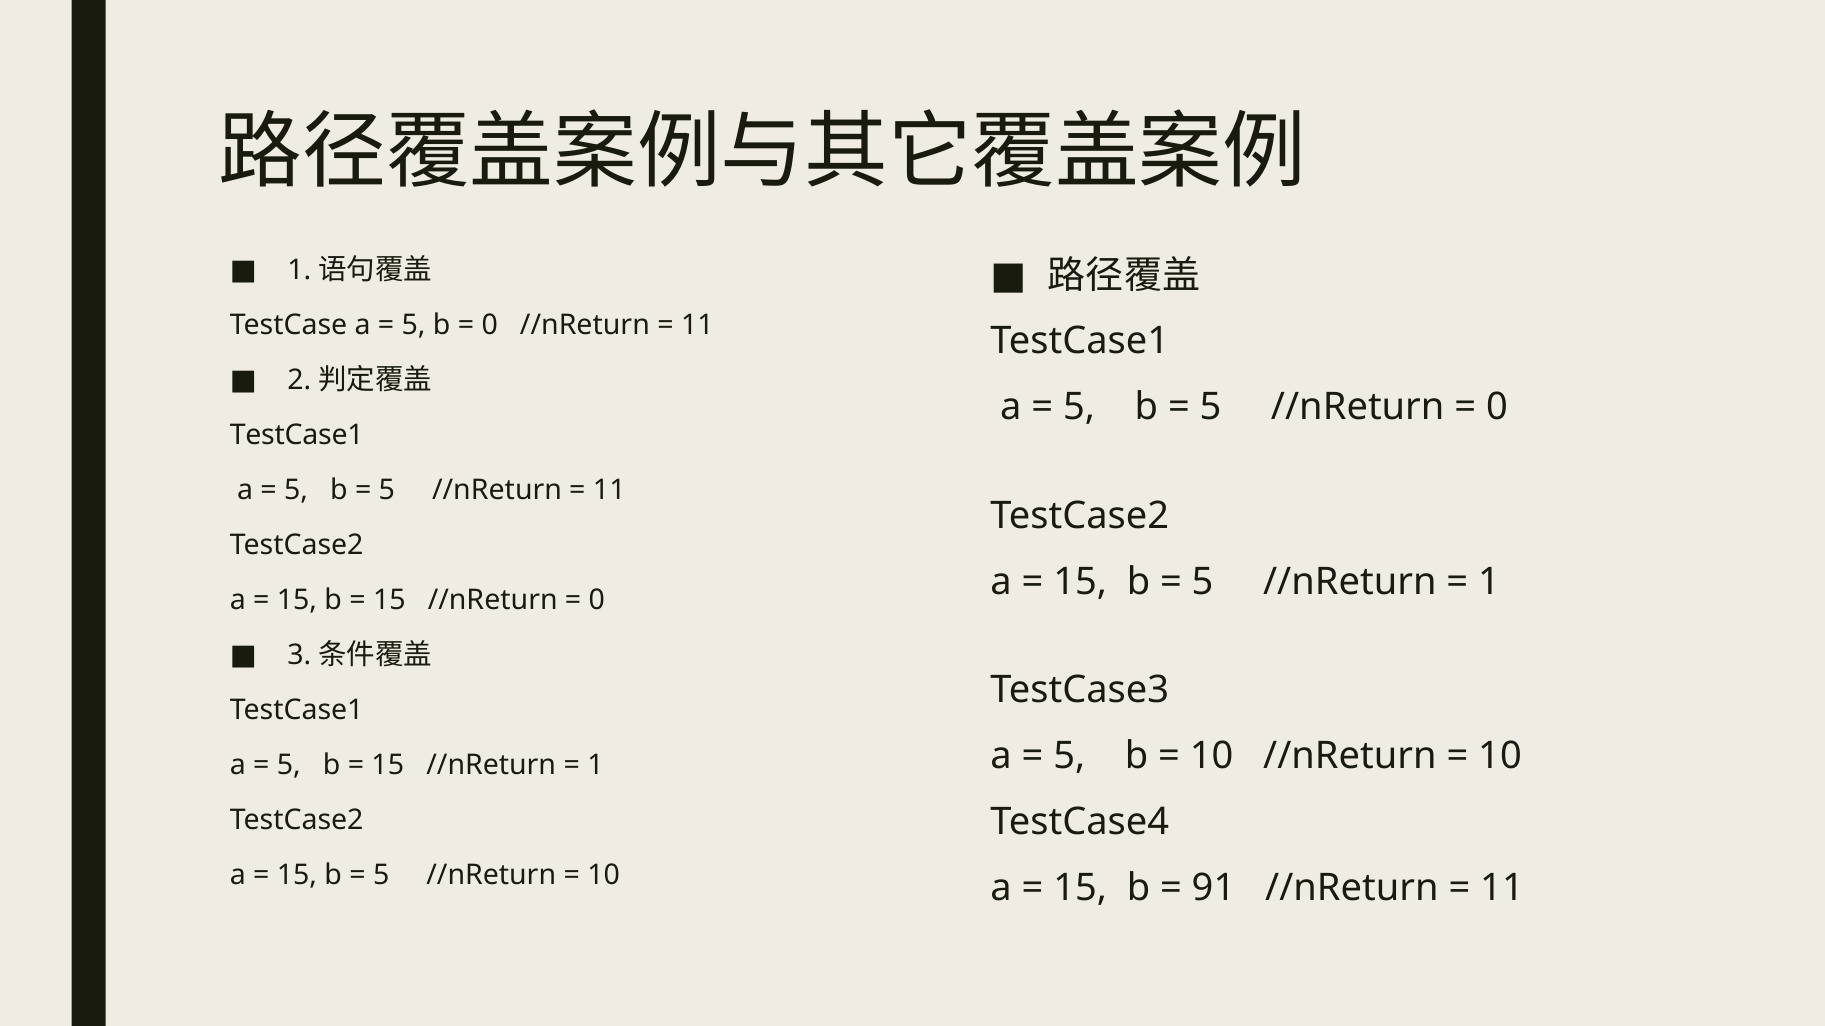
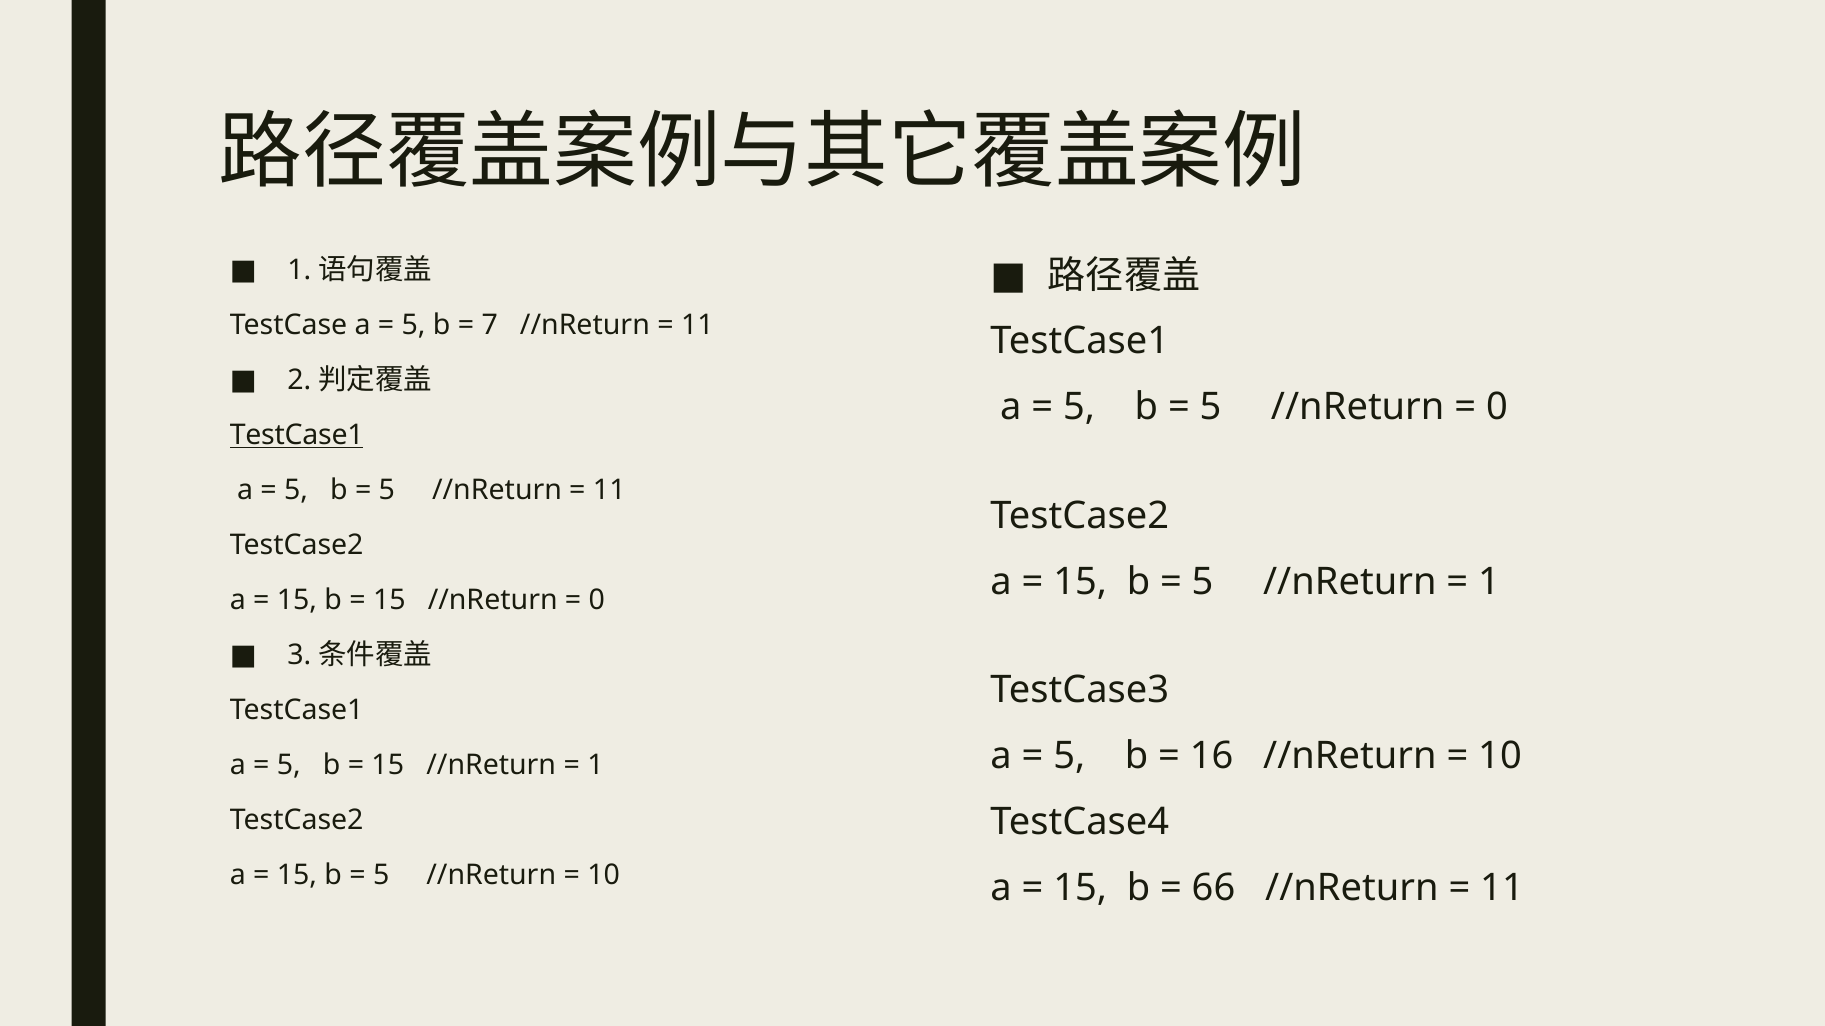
0 at (490, 325): 0 -> 7
TestCase1 at (297, 435) underline: none -> present
10 at (1212, 756): 10 -> 16
91: 91 -> 66
